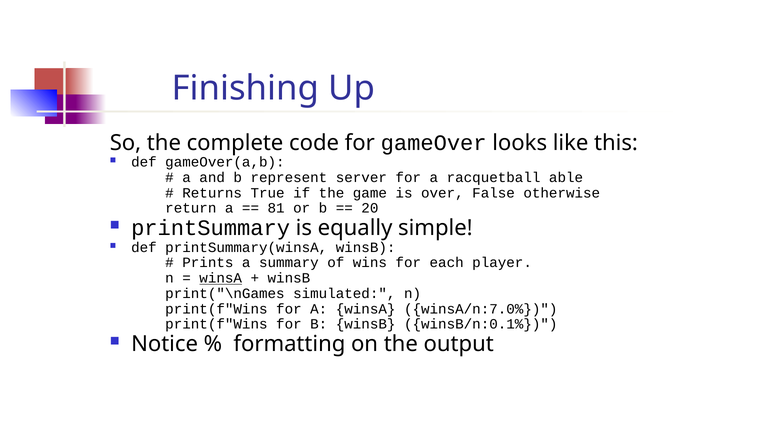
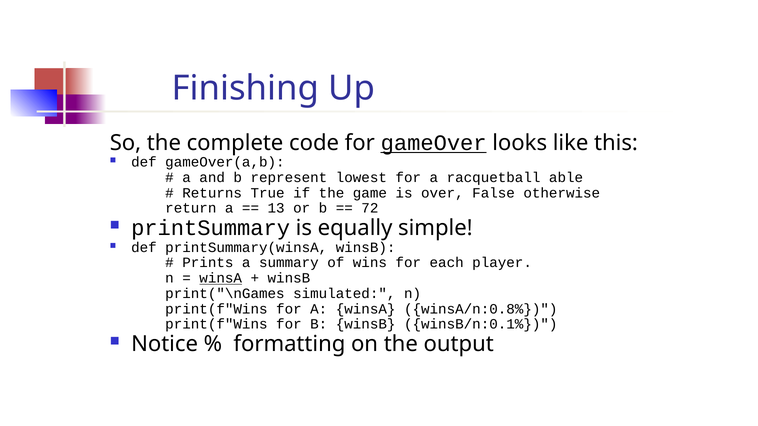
gameOver underline: none -> present
server: server -> lowest
81: 81 -> 13
20: 20 -> 72
winsA/n:7.0%: winsA/n:7.0% -> winsA/n:0.8%
